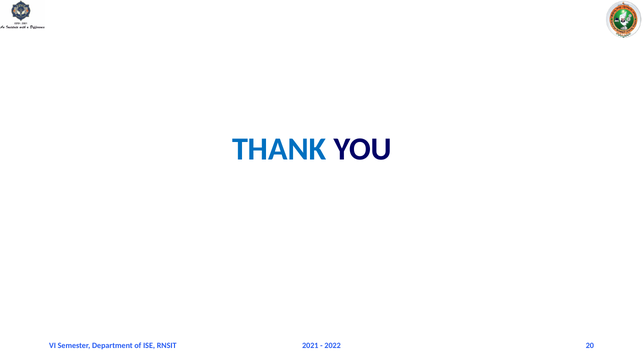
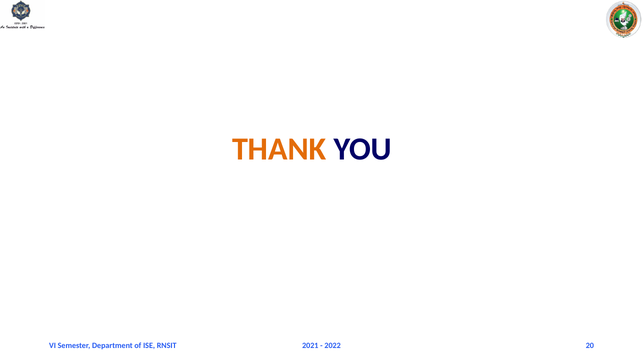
THANK colour: blue -> orange
